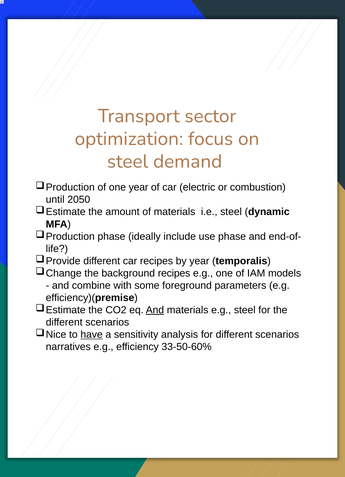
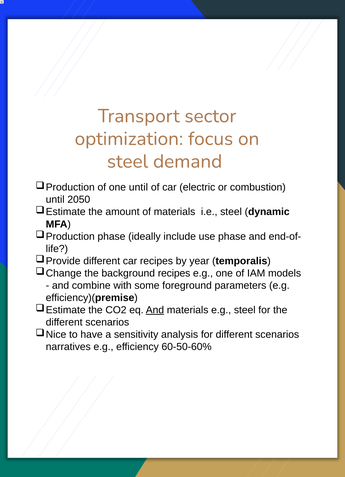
one year: year -> until
have underline: present -> none
33-50-60%: 33-50-60% -> 60-50-60%
